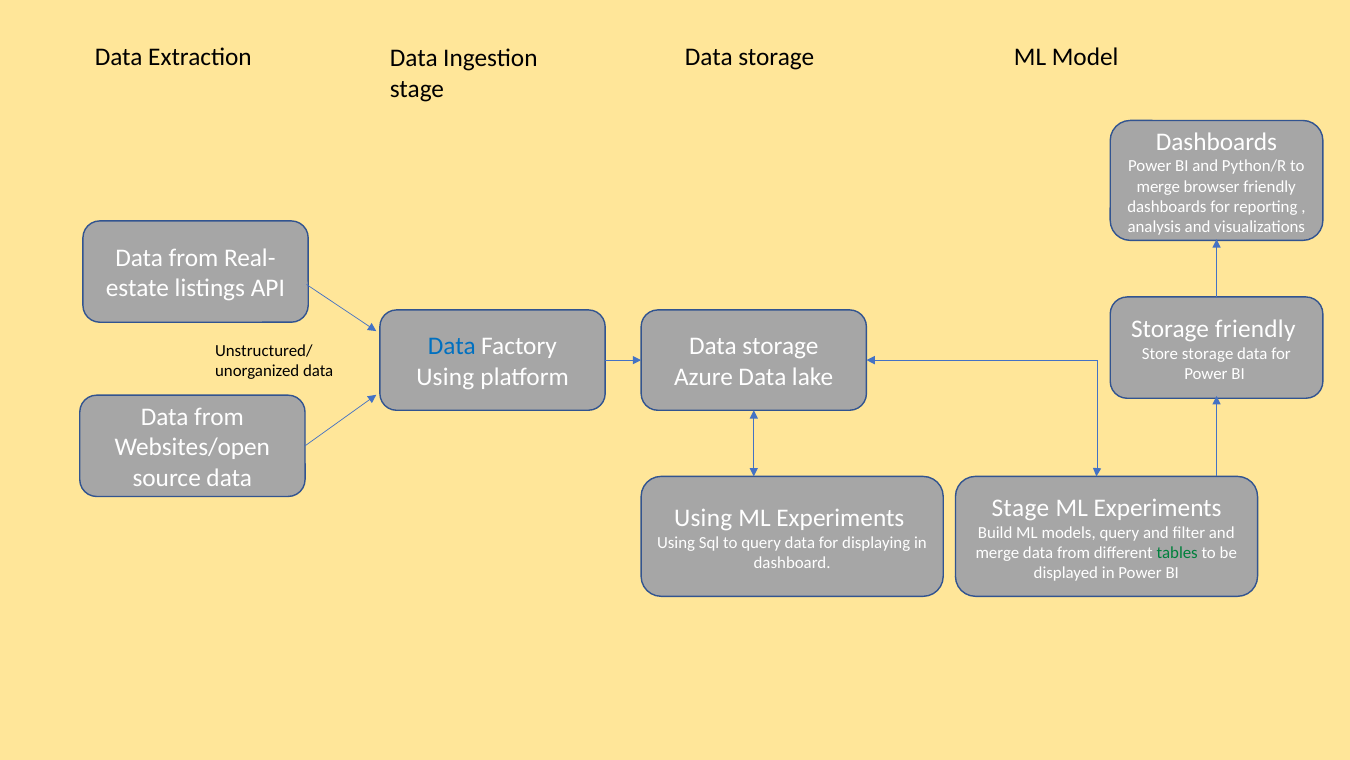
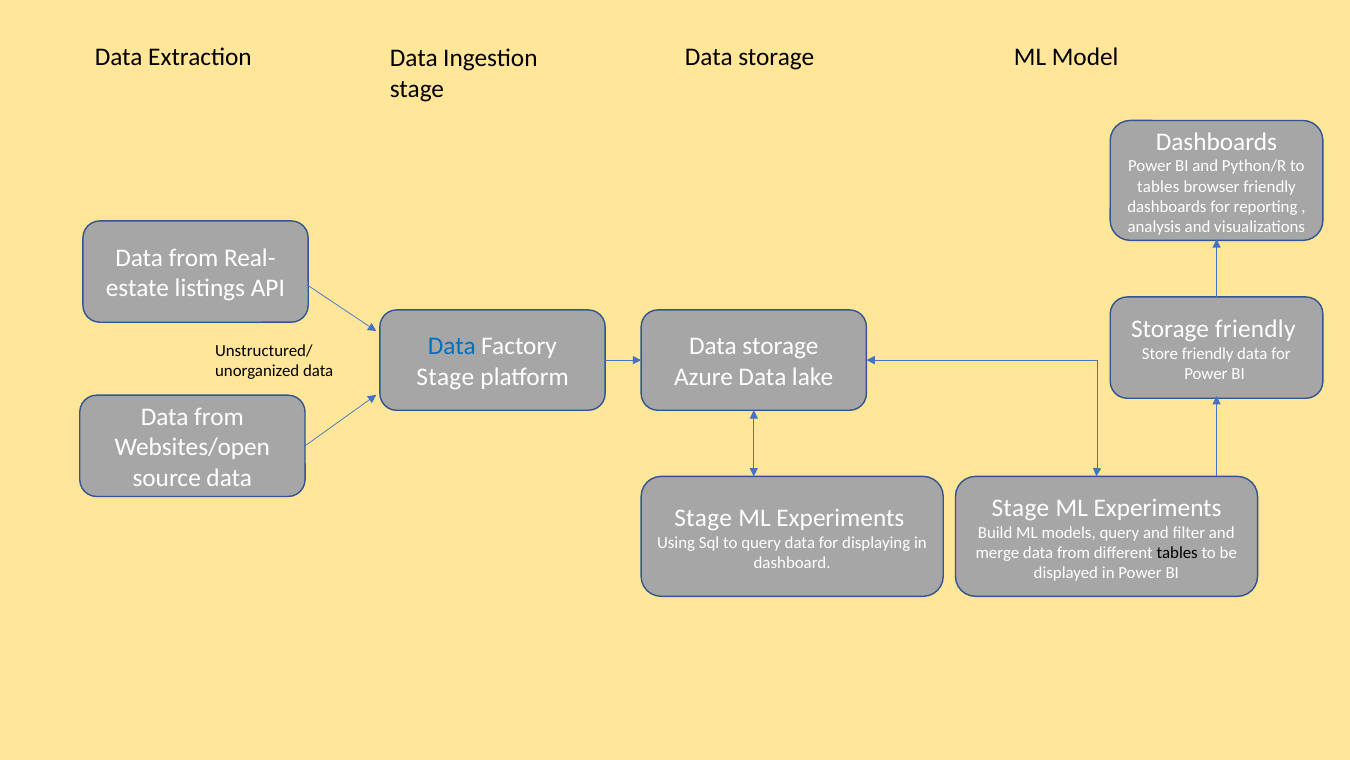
merge at (1158, 186): merge -> tables
Store storage: storage -> friendly
Using at (445, 377): Using -> Stage
Using at (703, 517): Using -> Stage
tables at (1177, 552) colour: green -> black
